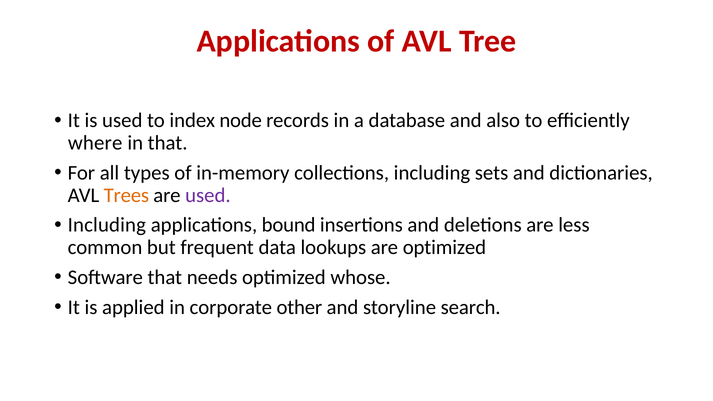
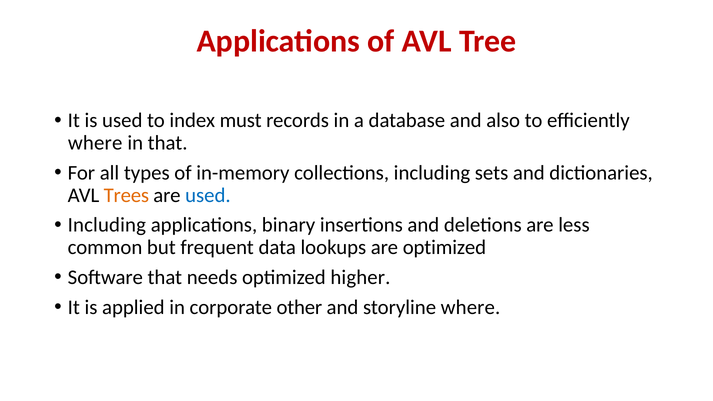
node: node -> must
used at (208, 195) colour: purple -> blue
bound: bound -> binary
whose: whose -> higher
storyline search: search -> where
